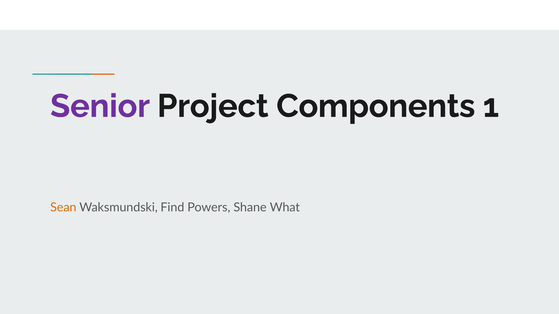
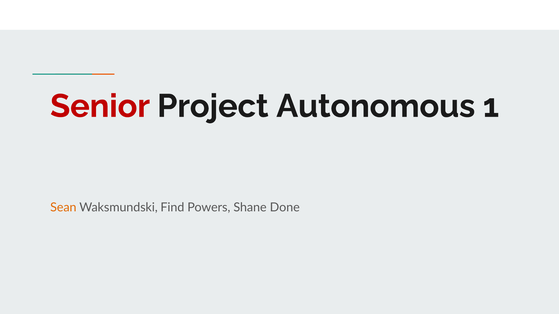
Senior colour: purple -> red
Components: Components -> Autonomous
What: What -> Done
